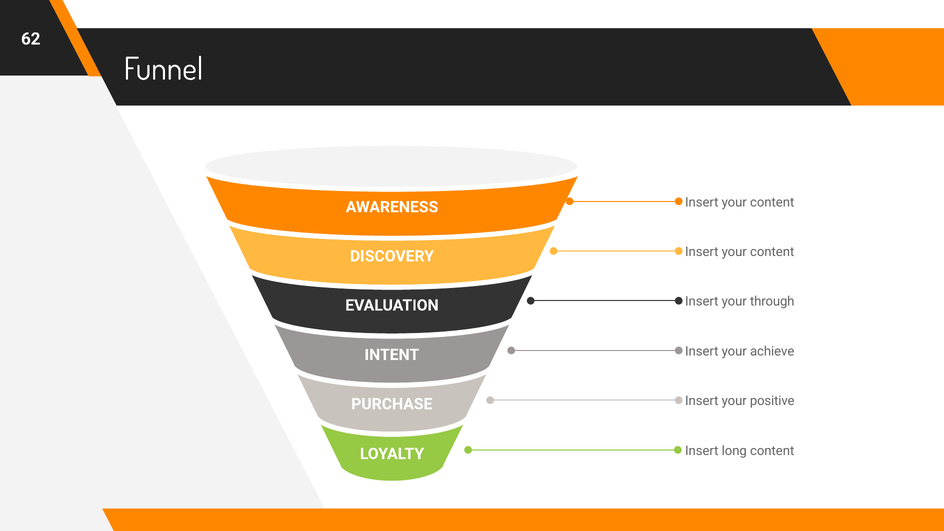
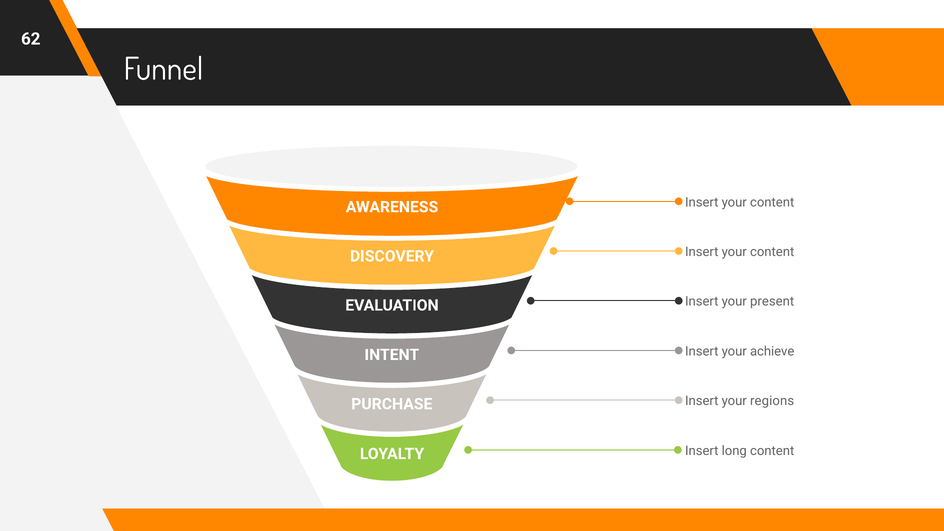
through: through -> present
positive: positive -> regions
